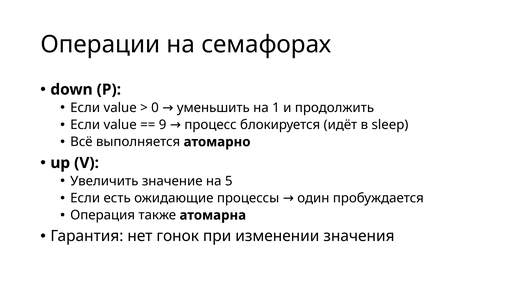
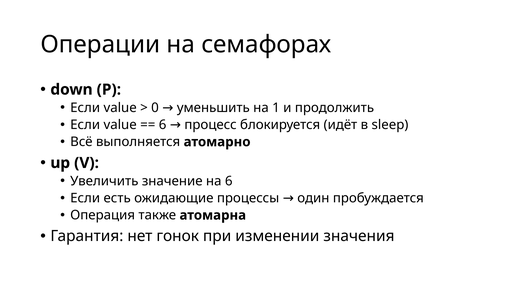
9 at (163, 125): 9 -> 6
на 5: 5 -> 6
